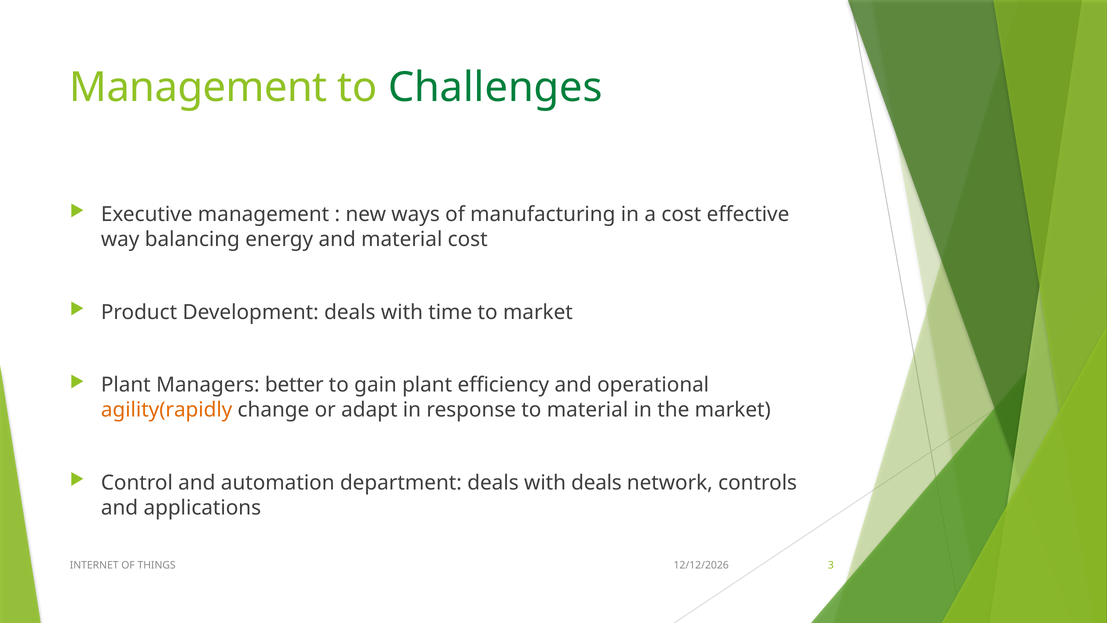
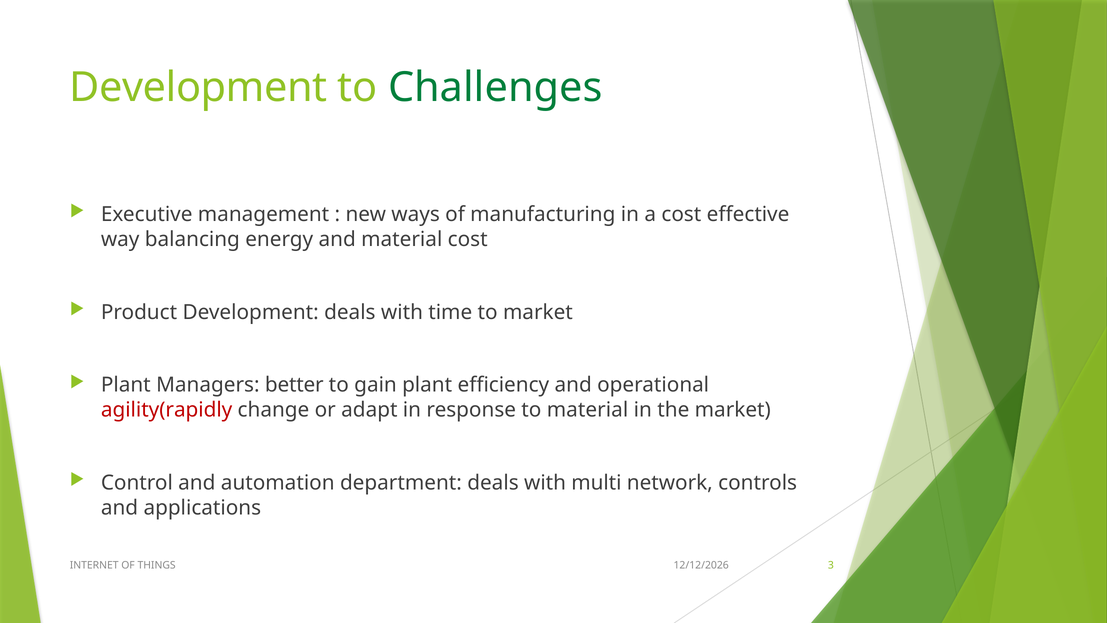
Management at (198, 87): Management -> Development
agility(rapidly colour: orange -> red
with deals: deals -> multi
